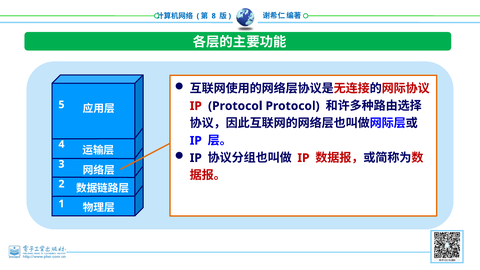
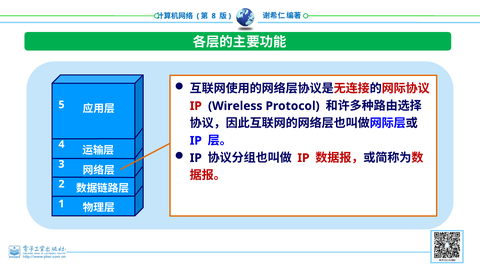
IP Protocol: Protocol -> Wireless
